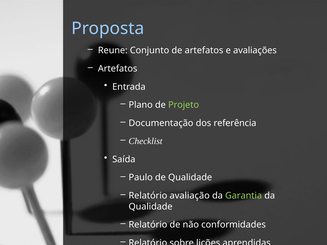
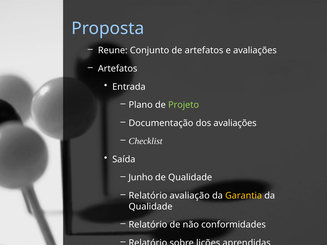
dos referência: referência -> avaliações
Paulo: Paulo -> Junho
Garantia colour: light green -> yellow
